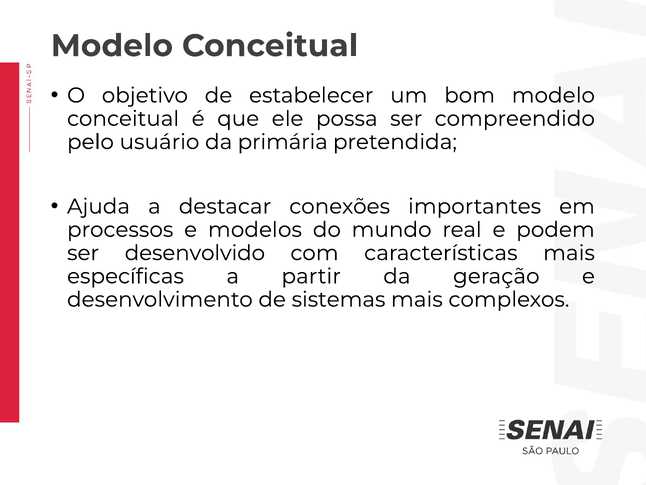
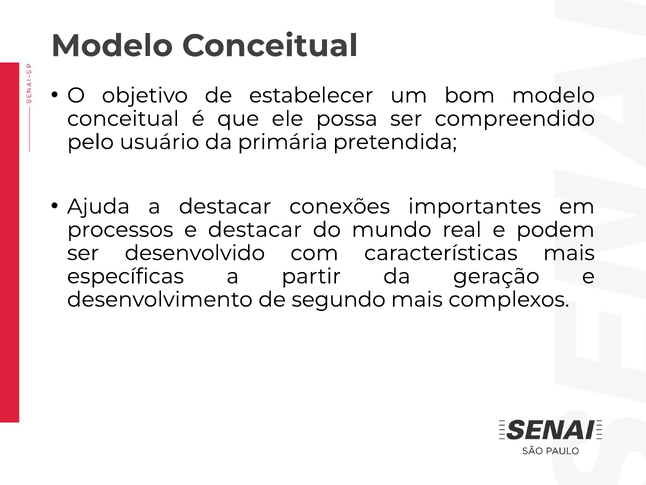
e modelos: modelos -> destacar
sistemas: sistemas -> segundo
